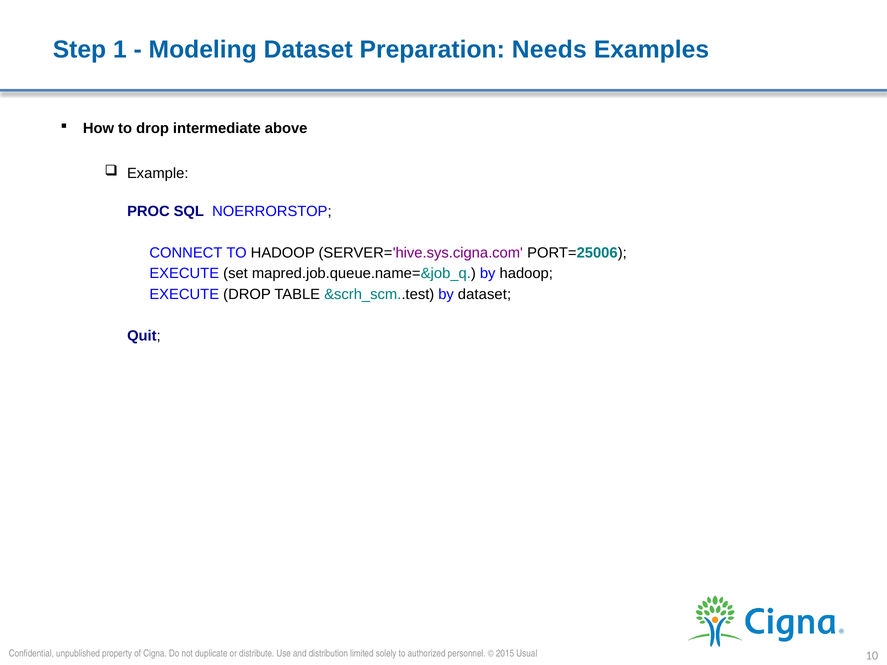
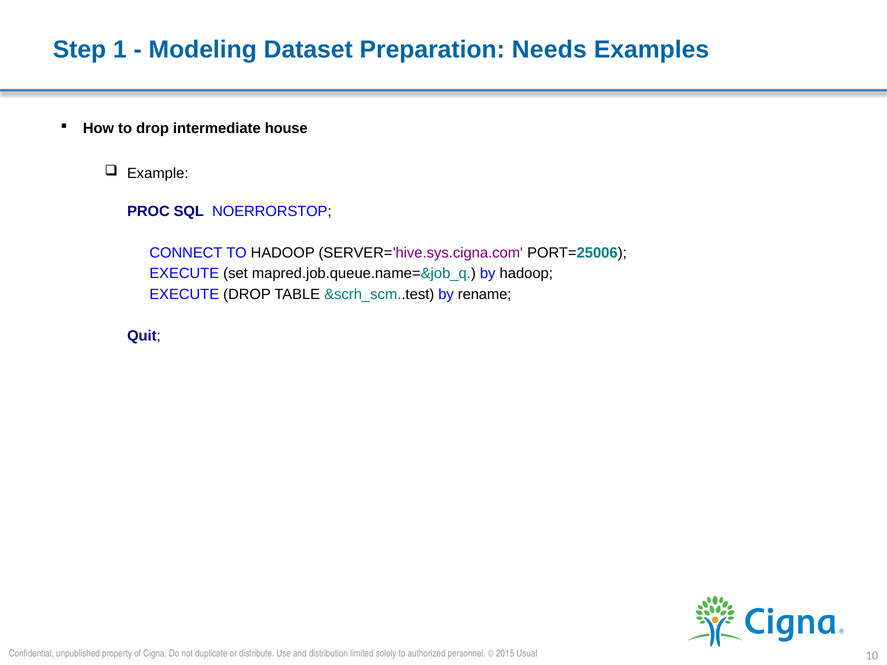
above: above -> house
by dataset: dataset -> rename
